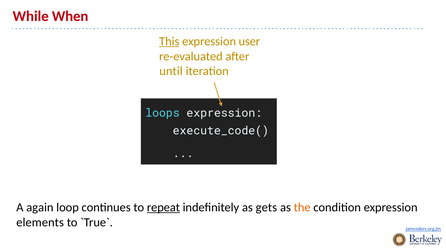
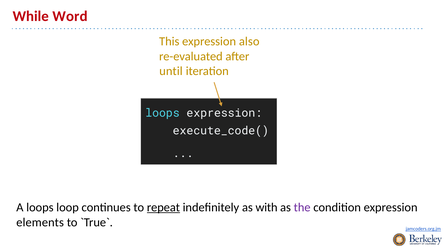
When: When -> Word
This underline: present -> none
user: user -> also
A again: again -> loops
gets: gets -> with
the colour: orange -> purple
